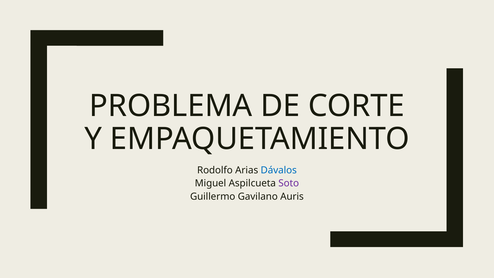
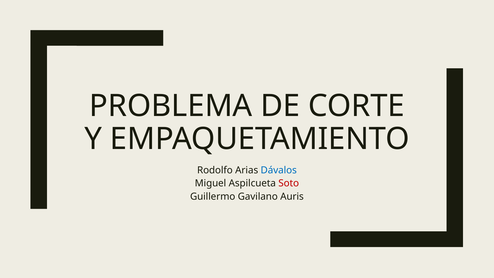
Soto colour: purple -> red
